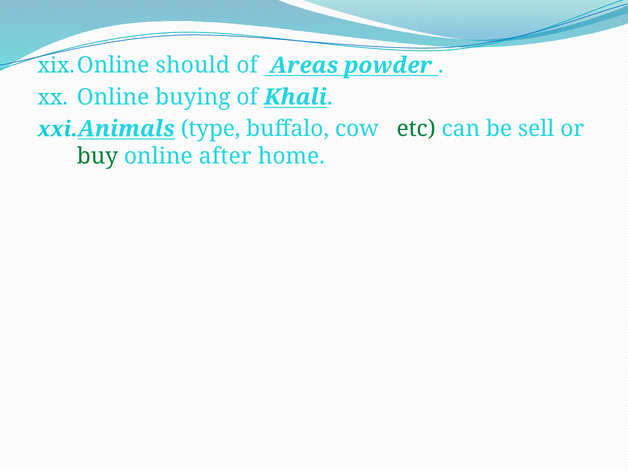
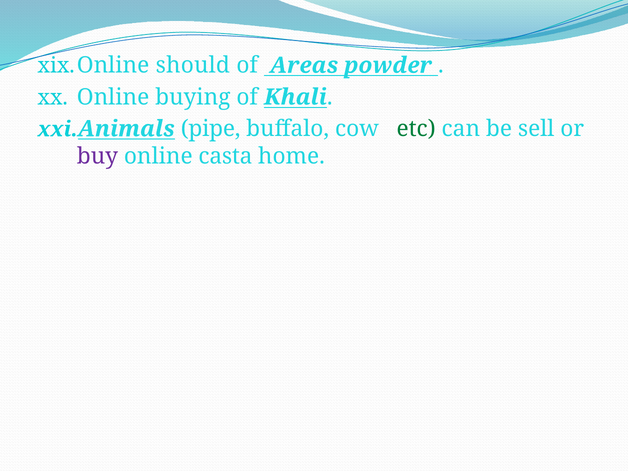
type: type -> pipe
buy colour: green -> purple
after: after -> casta
